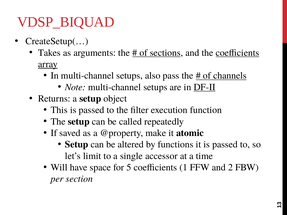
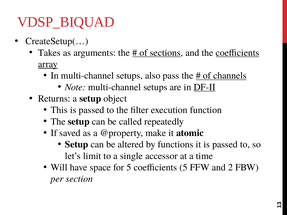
coefficients 1: 1 -> 5
